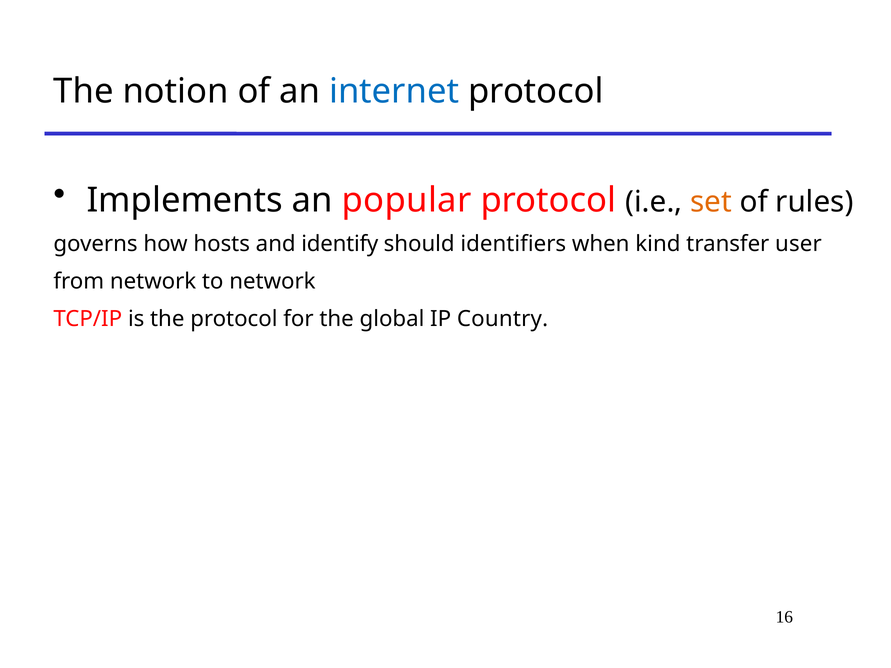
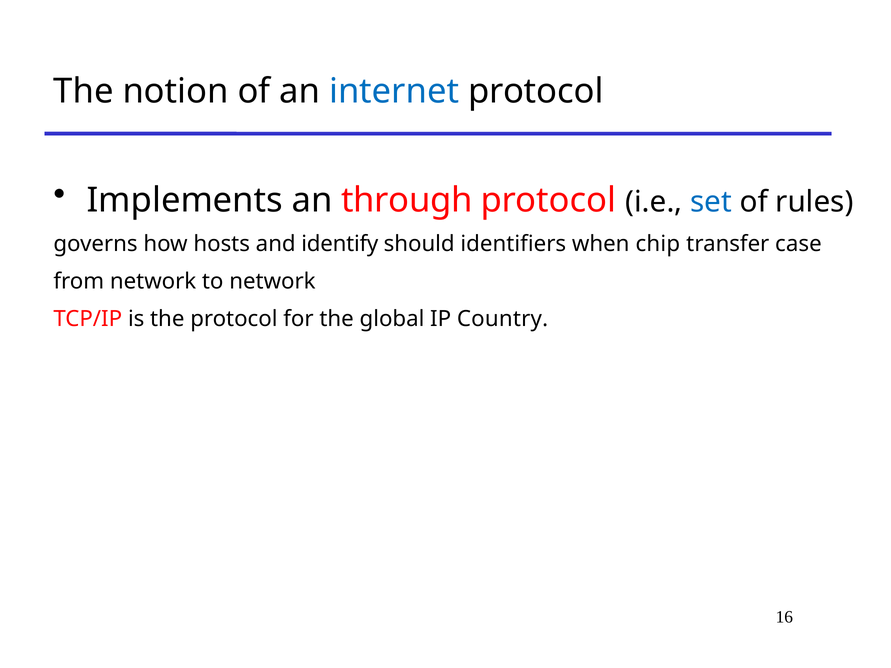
popular: popular -> through
set colour: orange -> blue
kind: kind -> chip
user: user -> case
